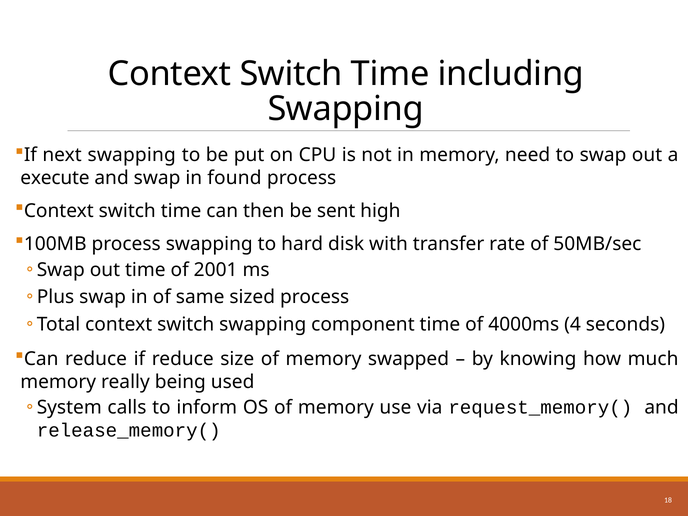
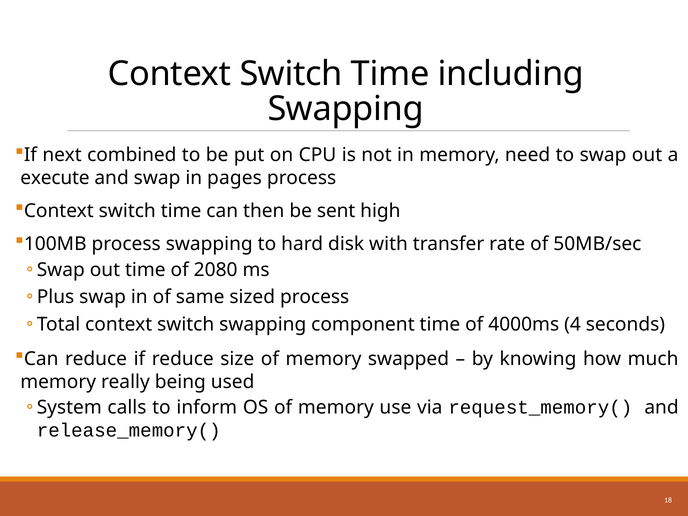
next swapping: swapping -> combined
found: found -> pages
2001: 2001 -> 2080
